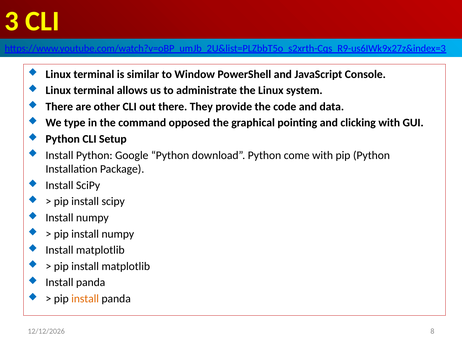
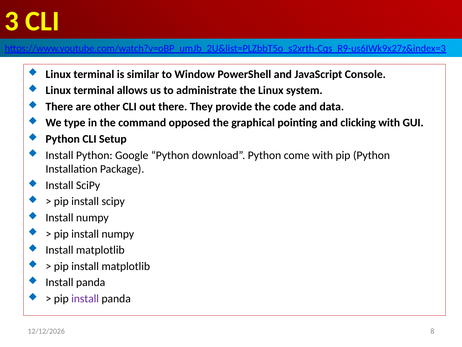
install at (85, 298) colour: orange -> purple
